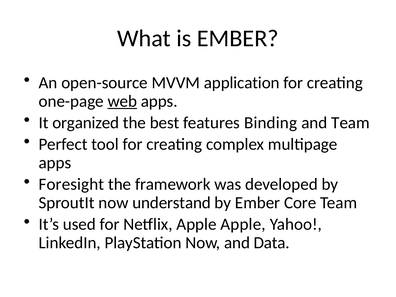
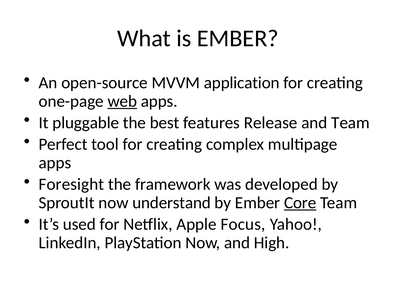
organized: organized -> pluggable
Binding: Binding -> Release
Core underline: none -> present
Apple Apple: Apple -> Focus
Data: Data -> High
